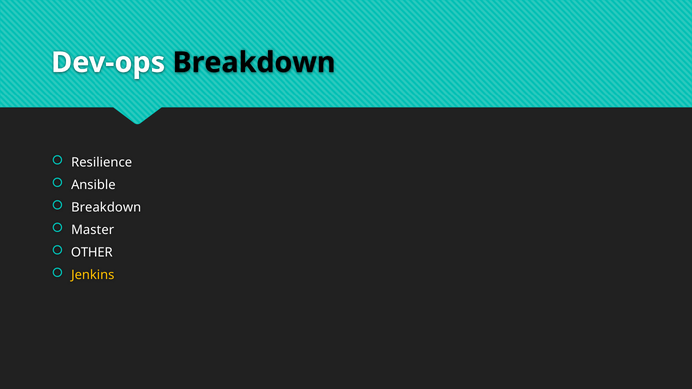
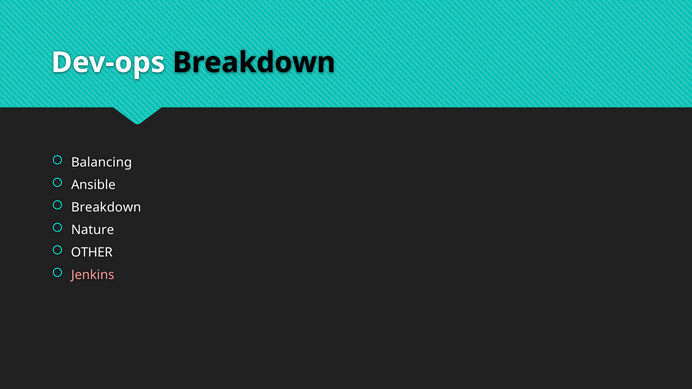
Resilience: Resilience -> Balancing
Master: Master -> Nature
Jenkins colour: yellow -> pink
